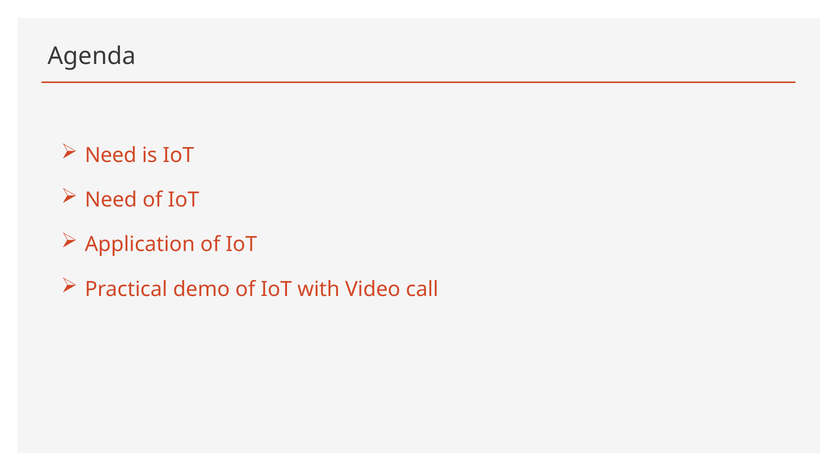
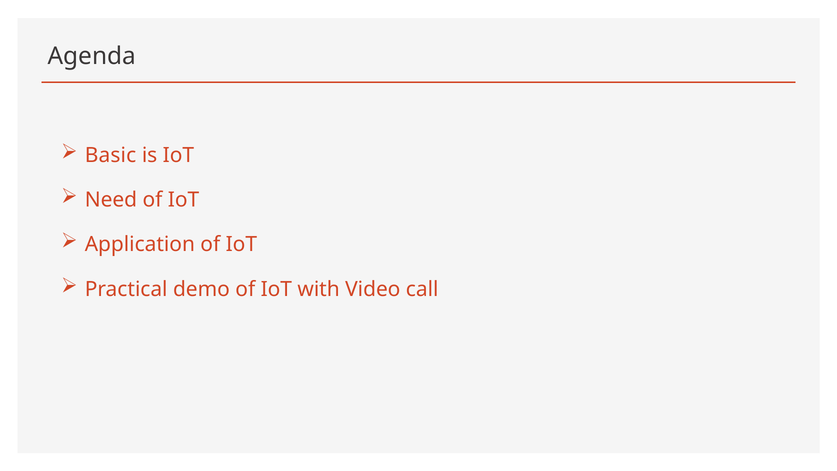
Need at (111, 155): Need -> Basic
